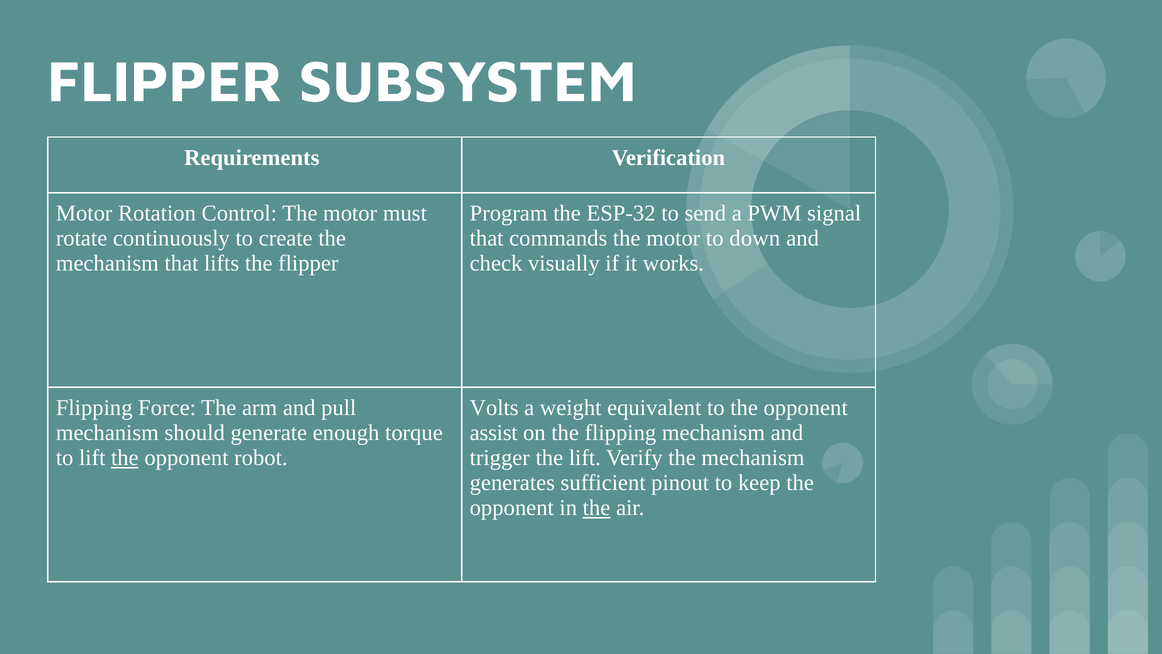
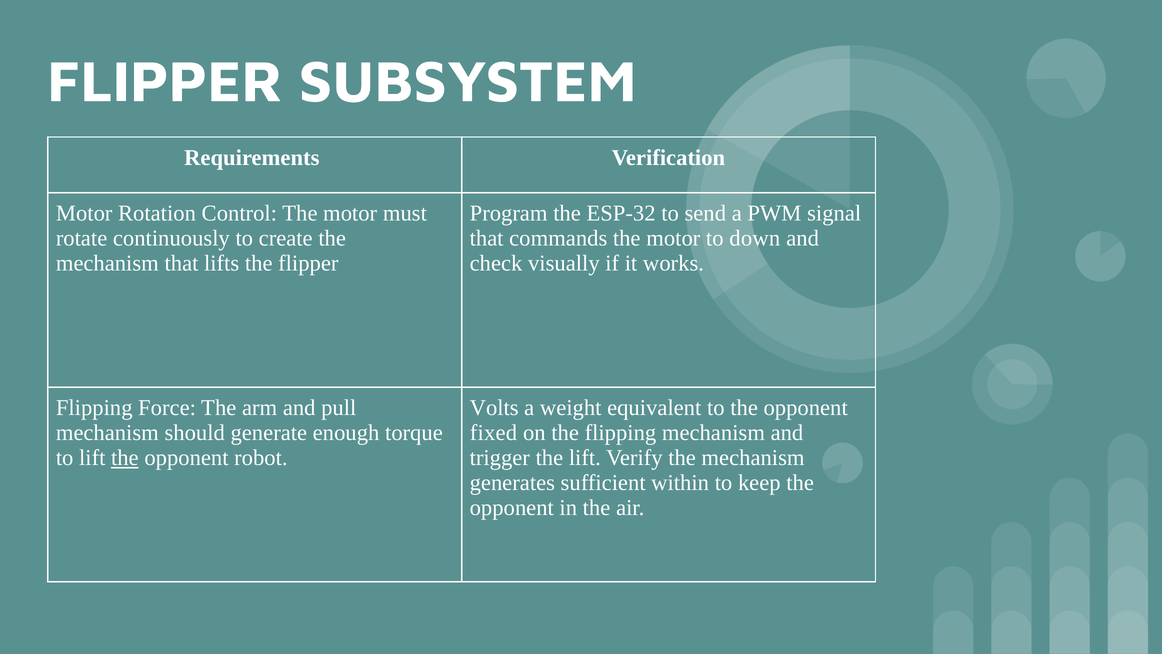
assist: assist -> fixed
pinout: pinout -> within
the at (596, 508) underline: present -> none
